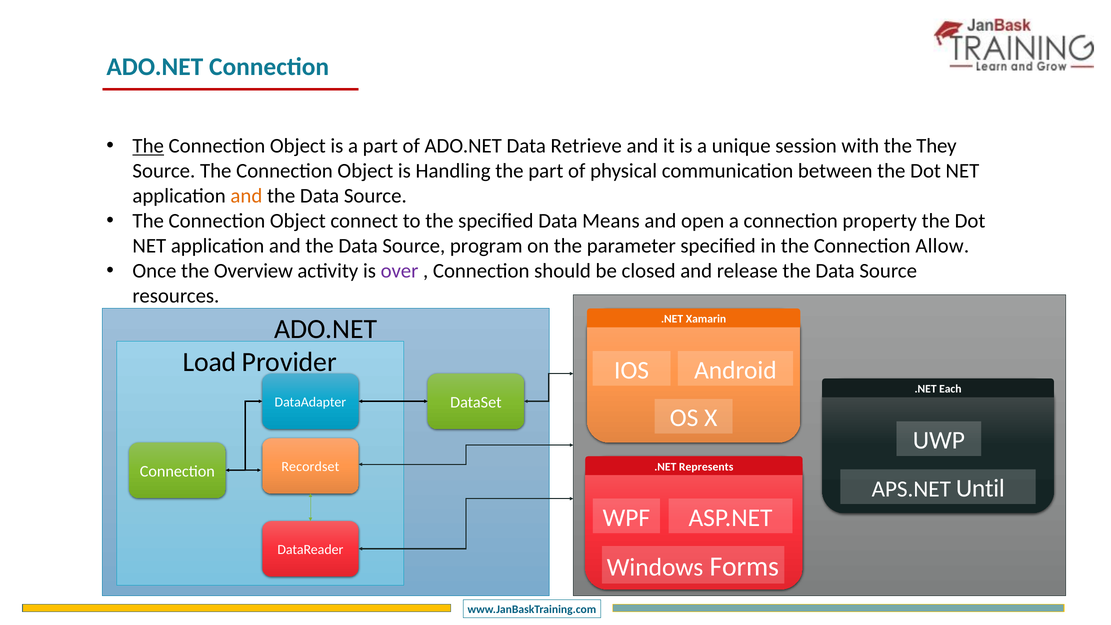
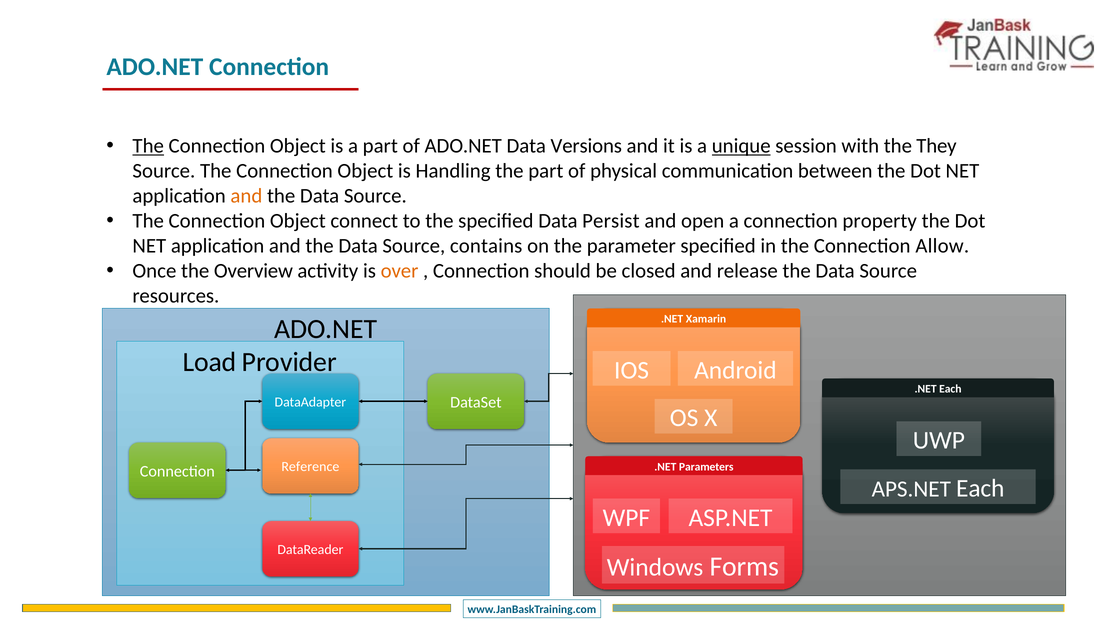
Retrieve: Retrieve -> Versions
unique underline: none -> present
Means: Means -> Persist
program: program -> contains
over colour: purple -> orange
Recordset: Recordset -> Reference
Represents: Represents -> Parameters
APS.NET Until: Until -> Each
